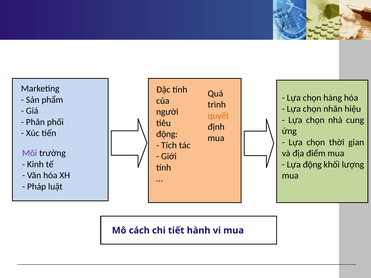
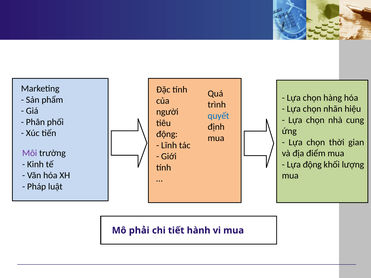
quyết colour: orange -> blue
Tích: Tích -> Lĩnh
cách: cách -> phải
